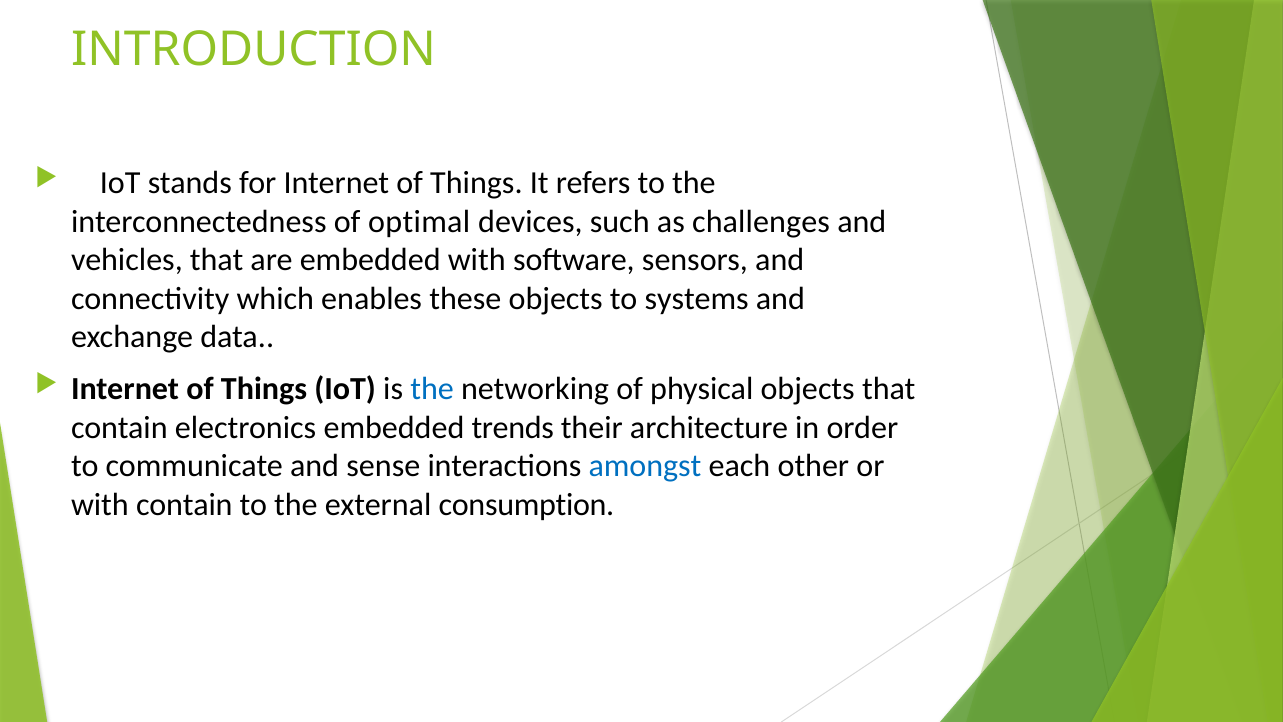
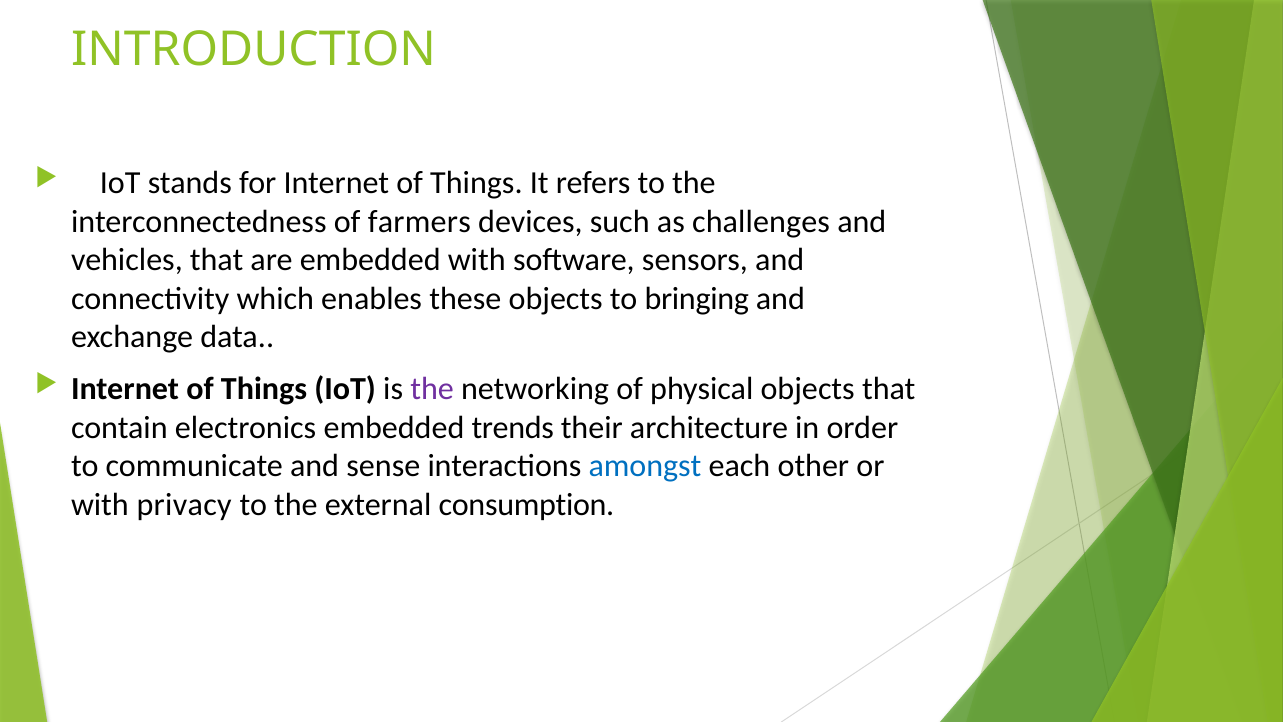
optimal: optimal -> farmers
systems: systems -> bringing
the at (432, 389) colour: blue -> purple
with contain: contain -> privacy
